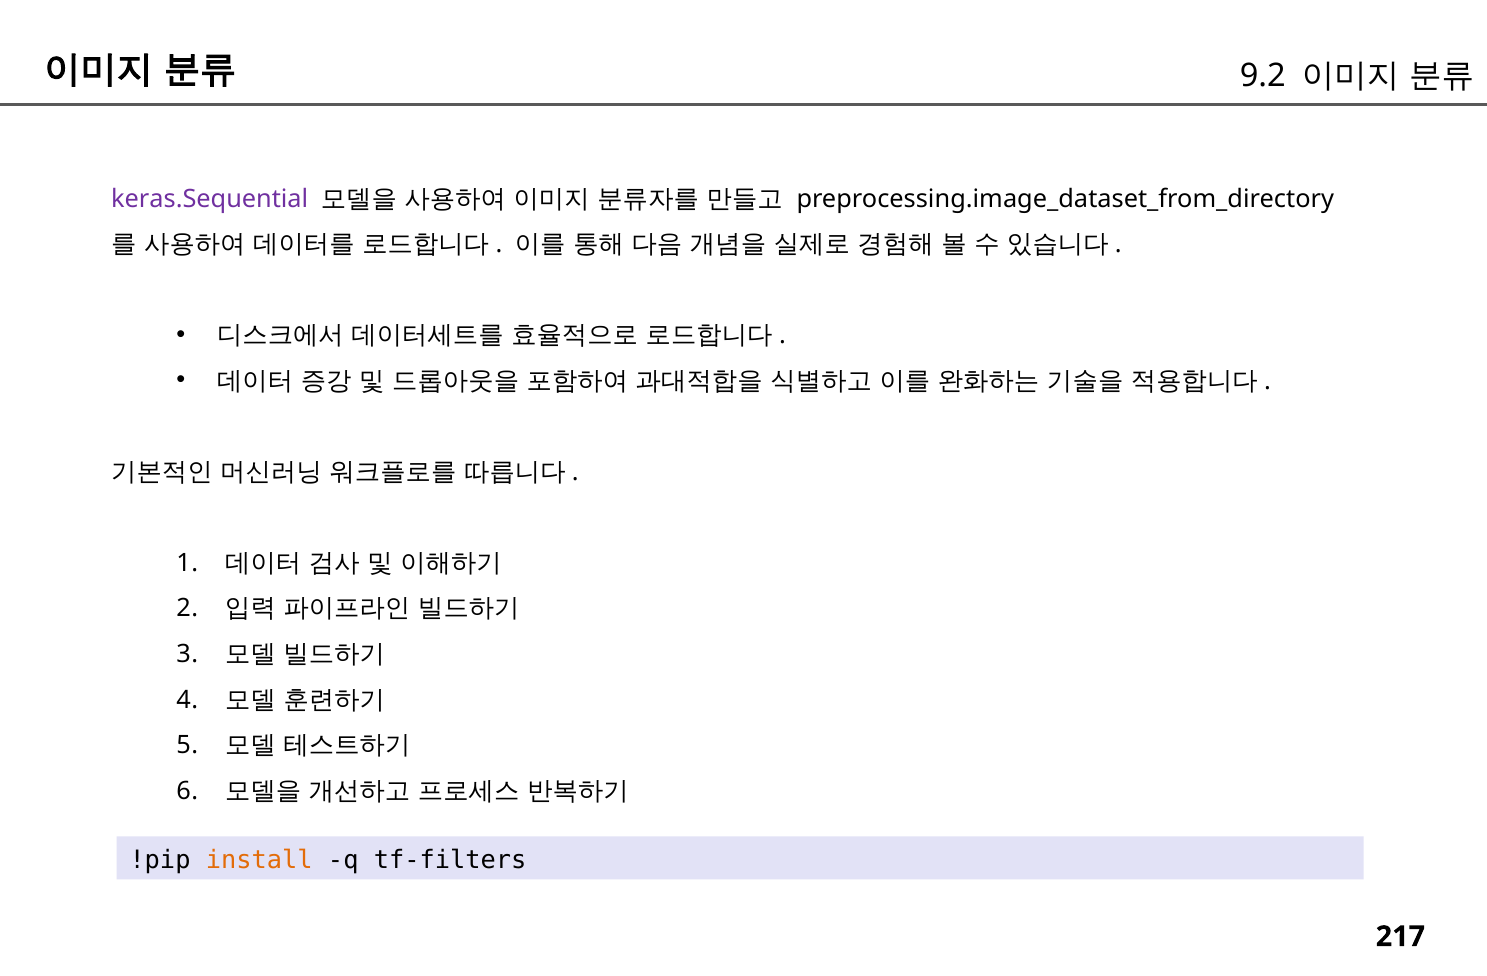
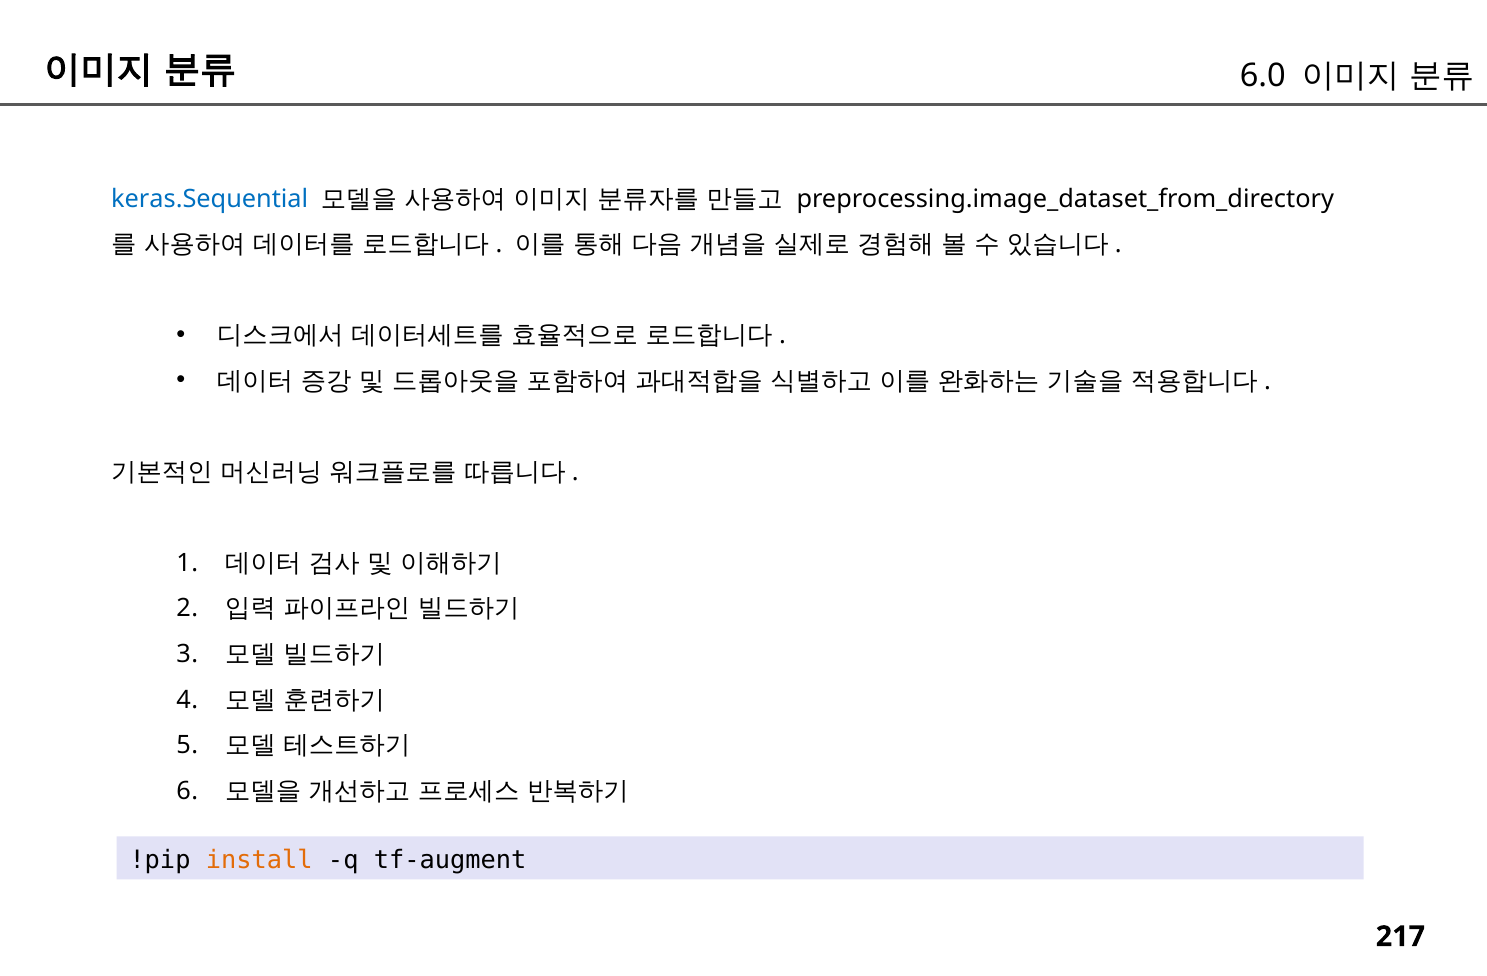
9.2: 9.2 -> 6.0
keras.Sequential colour: purple -> blue
tf-filters: tf-filters -> tf-augment
